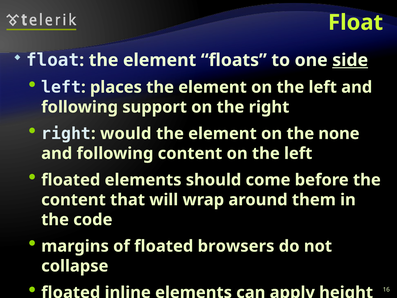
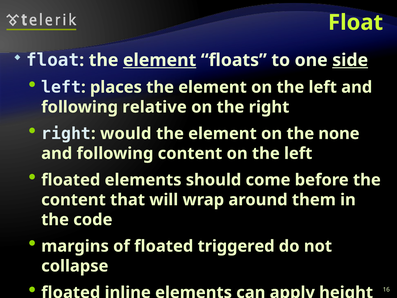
element at (160, 60) underline: none -> present
support: support -> relative
browsers: browsers -> triggered
